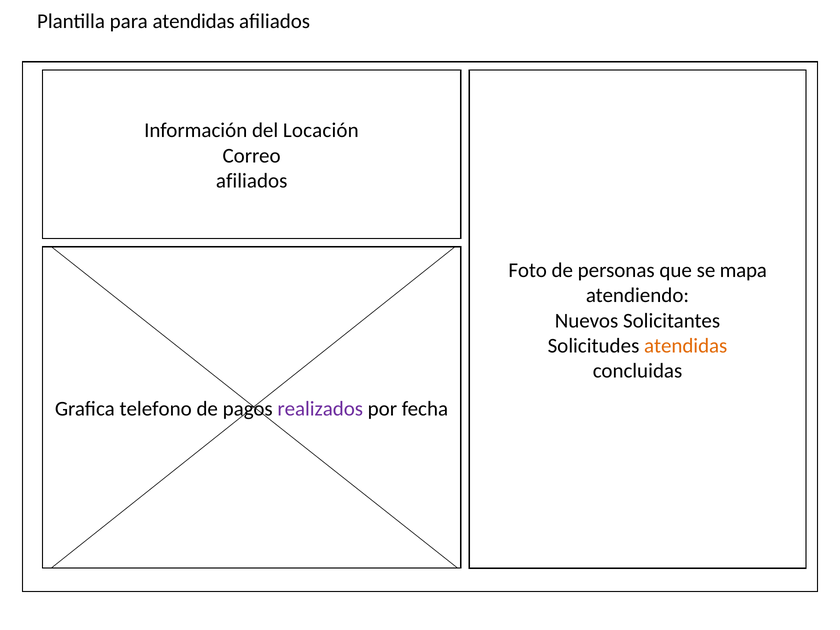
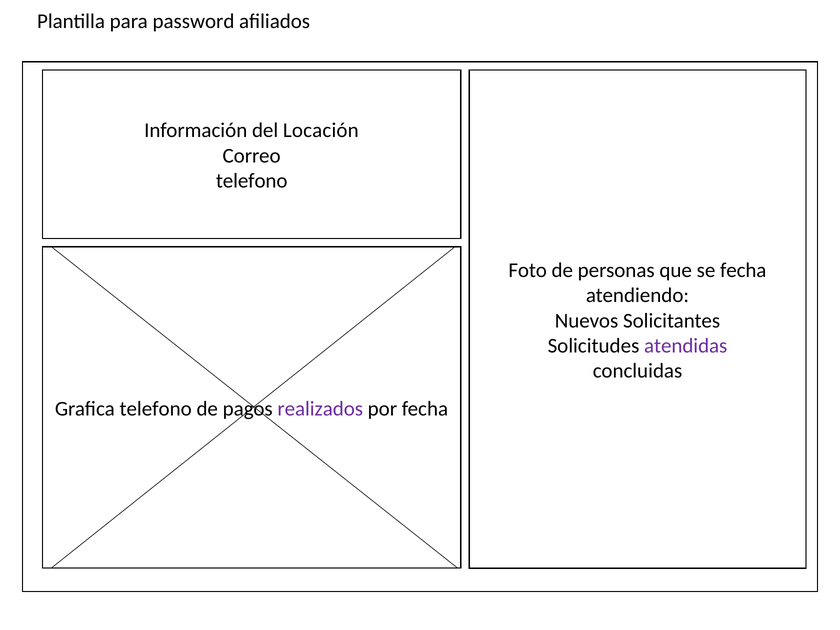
para atendidas: atendidas -> password
afiliados at (252, 181): afiliados -> telefono
se mapa: mapa -> fecha
atendidas at (686, 346) colour: orange -> purple
